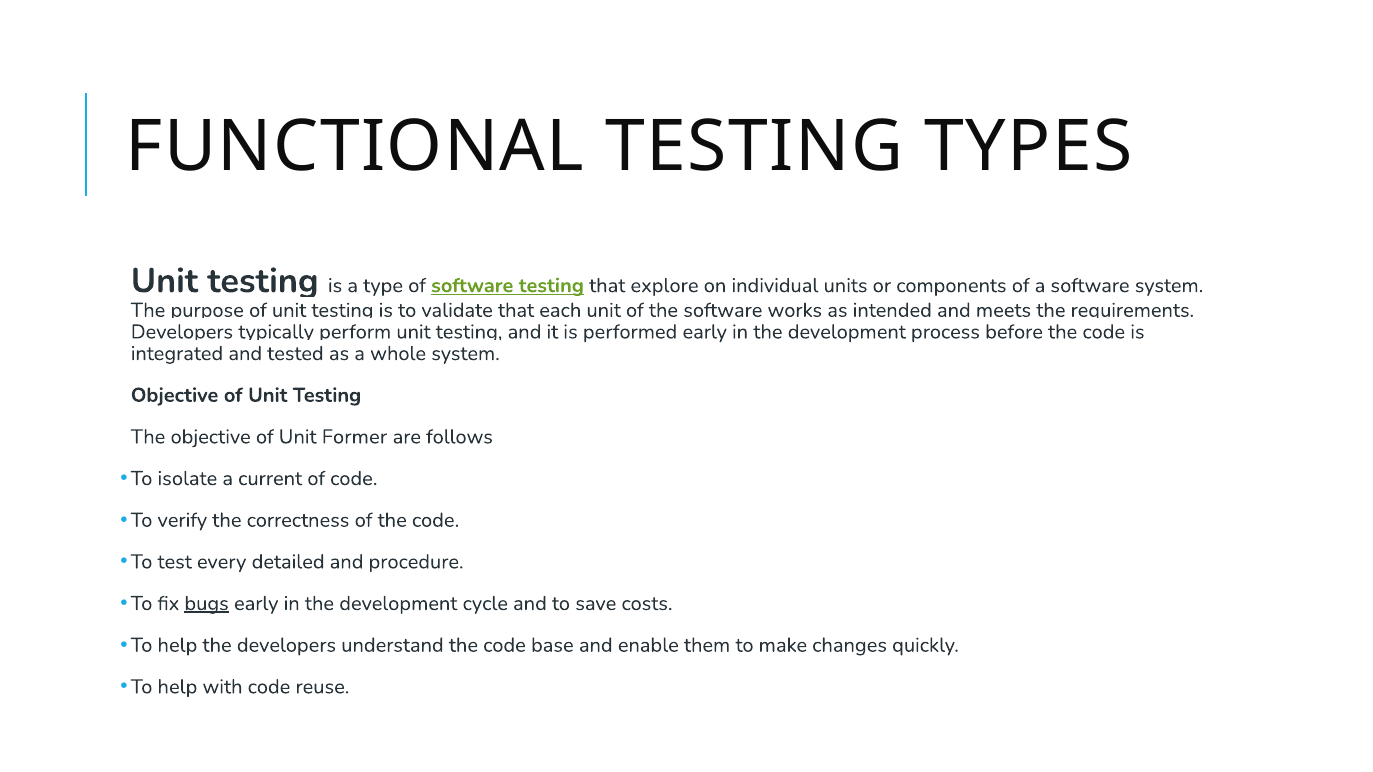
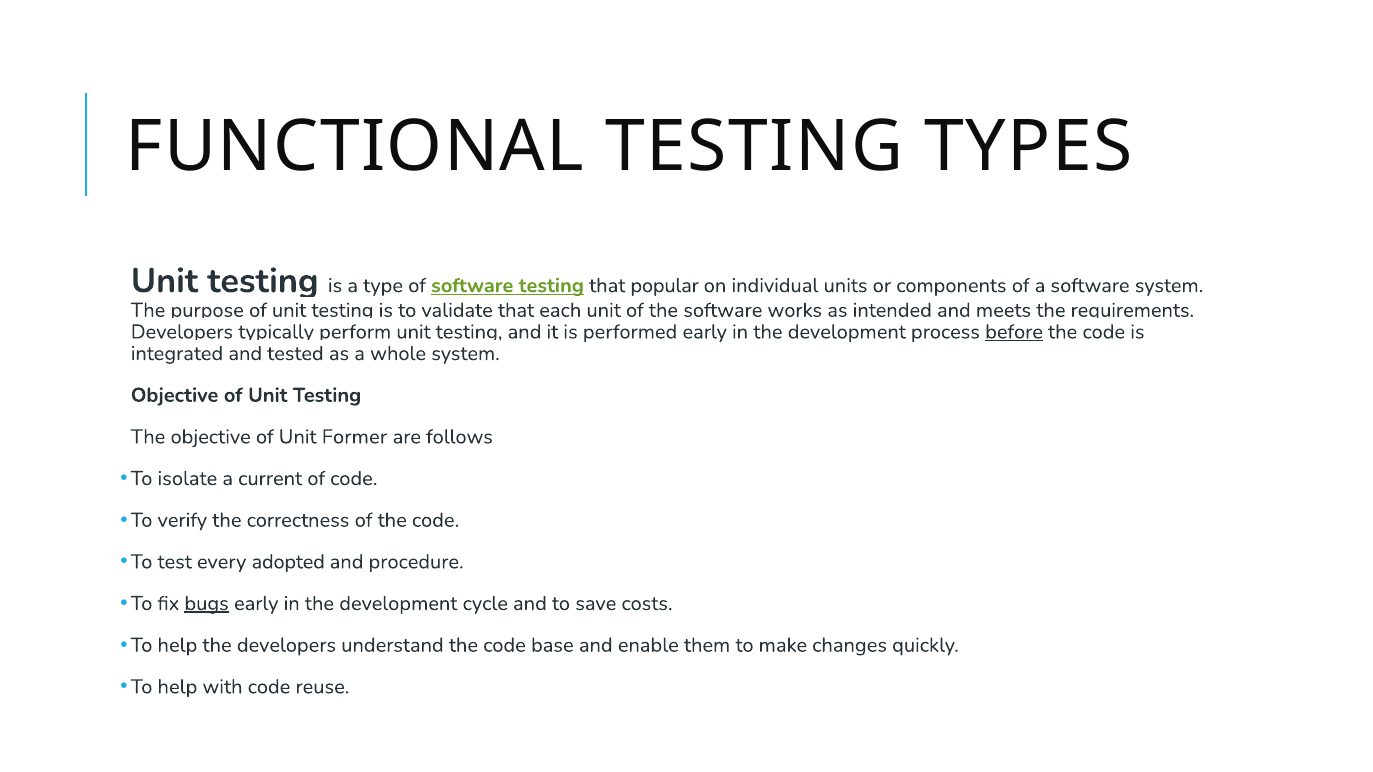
explore: explore -> popular
before underline: none -> present
detailed: detailed -> adopted
